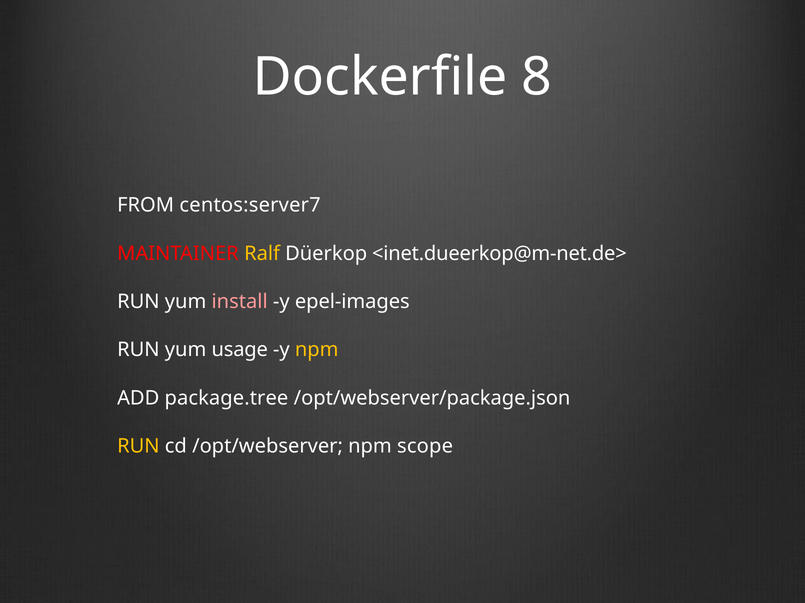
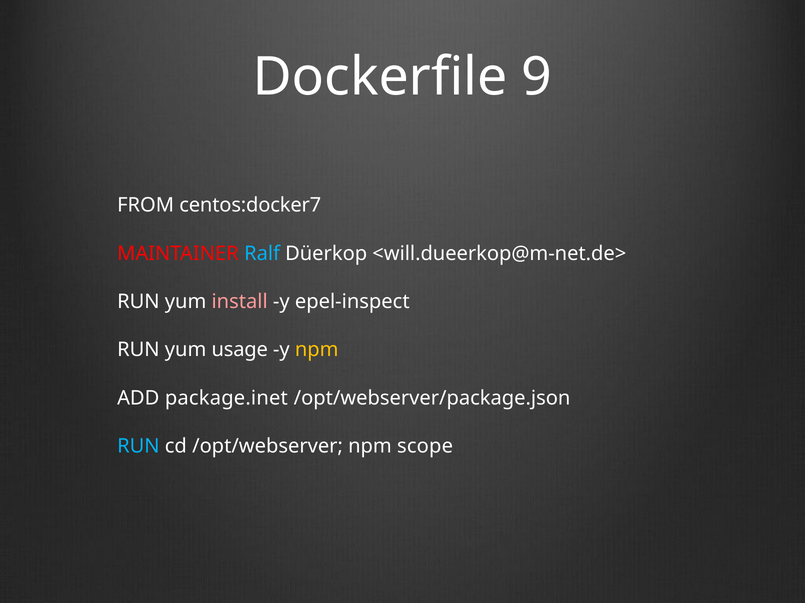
8: 8 -> 9
centos:server7: centos:server7 -> centos:docker7
Ralf colour: yellow -> light blue
<inet.dueerkop@m-net.de>: <inet.dueerkop@m-net.de> -> <will.dueerkop@m-net.de>
epel-images: epel-images -> epel-inspect
package.tree: package.tree -> package.inet
RUN at (138, 447) colour: yellow -> light blue
